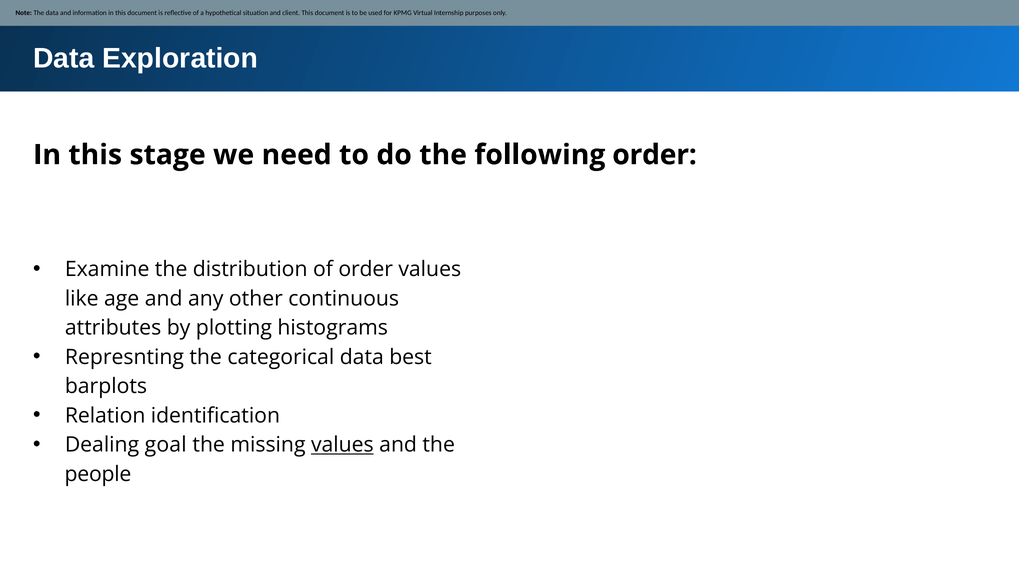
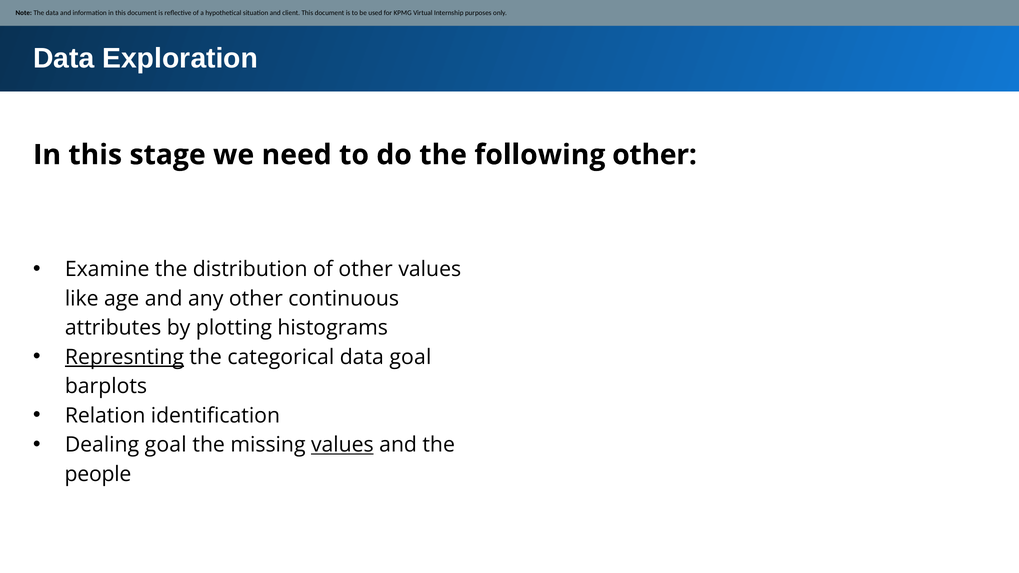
following order: order -> other
of order: order -> other
Represnting underline: none -> present
data best: best -> goal
